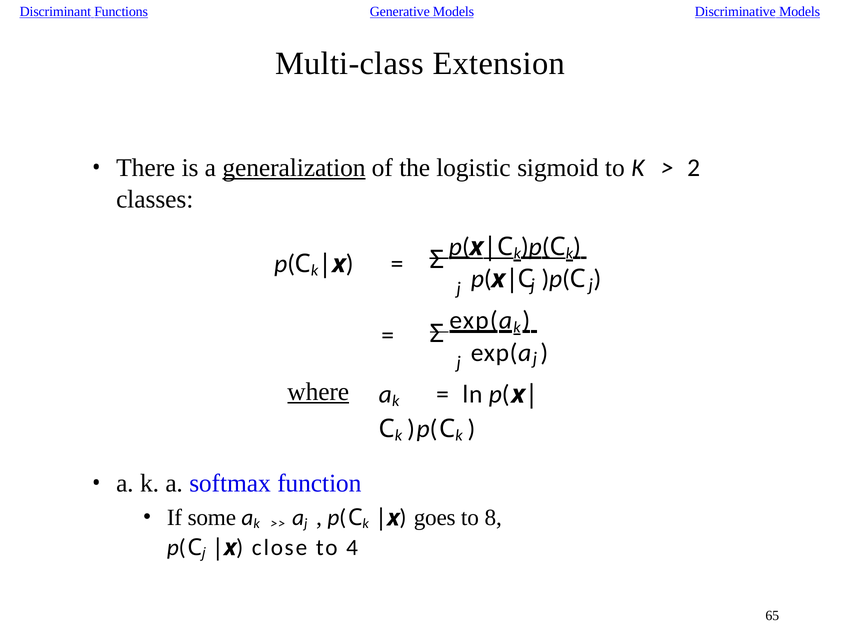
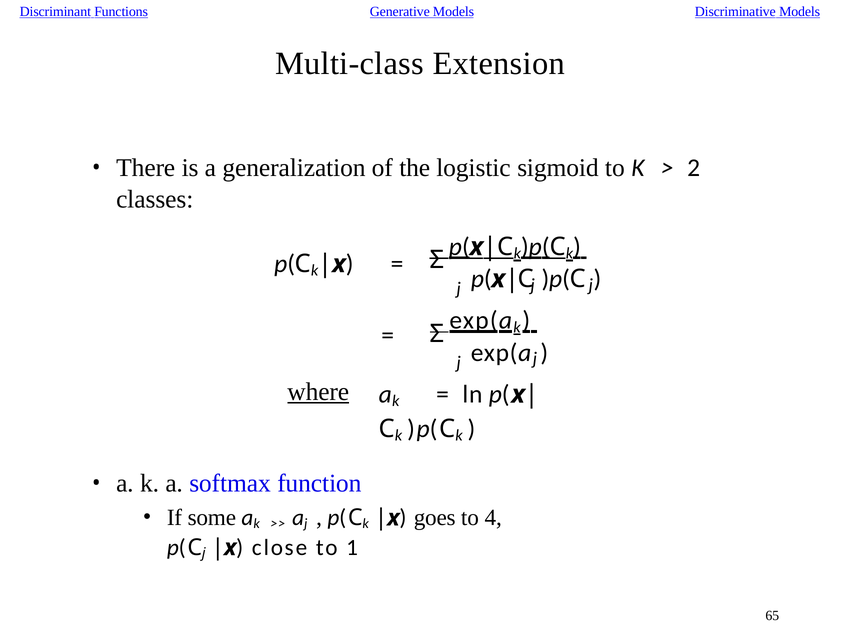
generalization underline: present -> none
8: 8 -> 4
4: 4 -> 1
